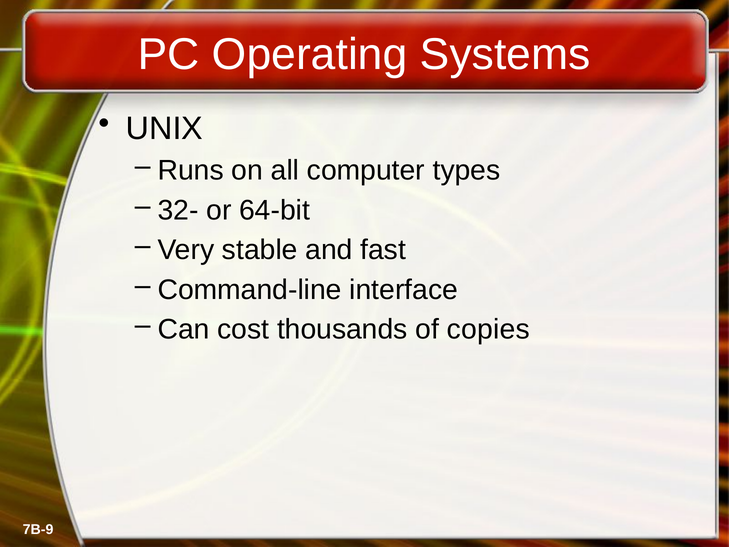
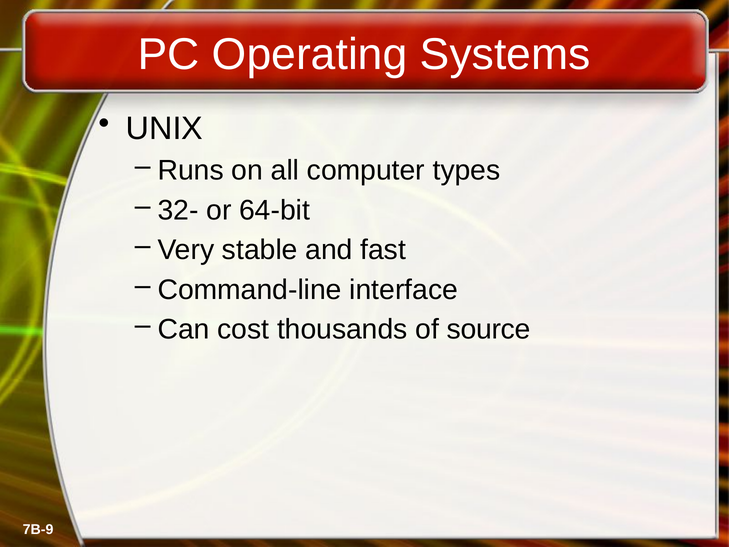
copies: copies -> source
